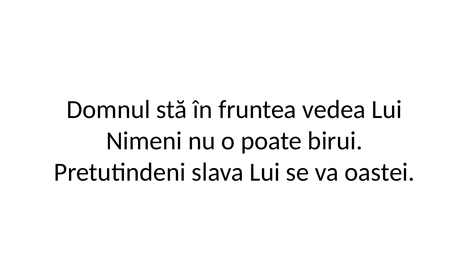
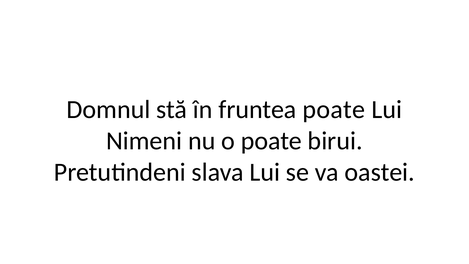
fruntea vedea: vedea -> poate
